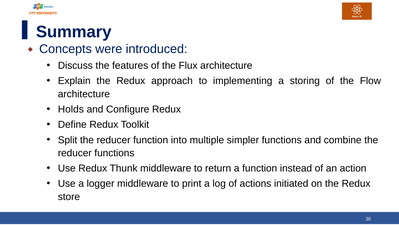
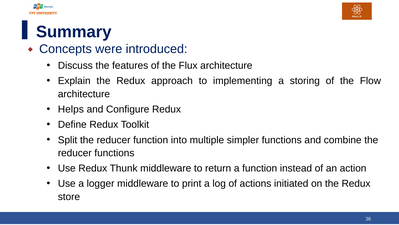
Holds: Holds -> Helps
